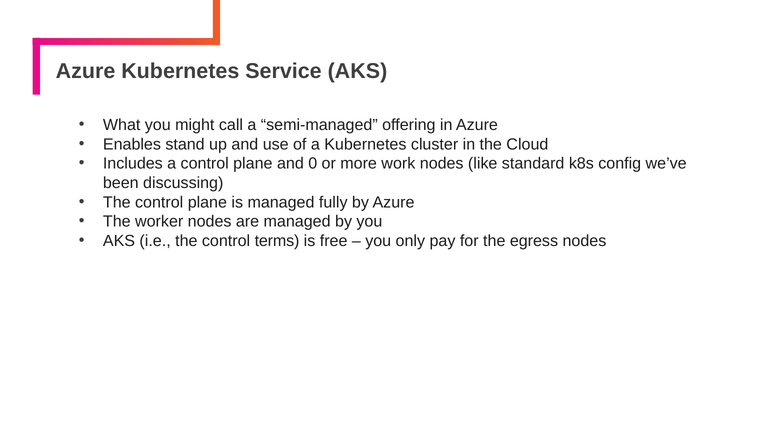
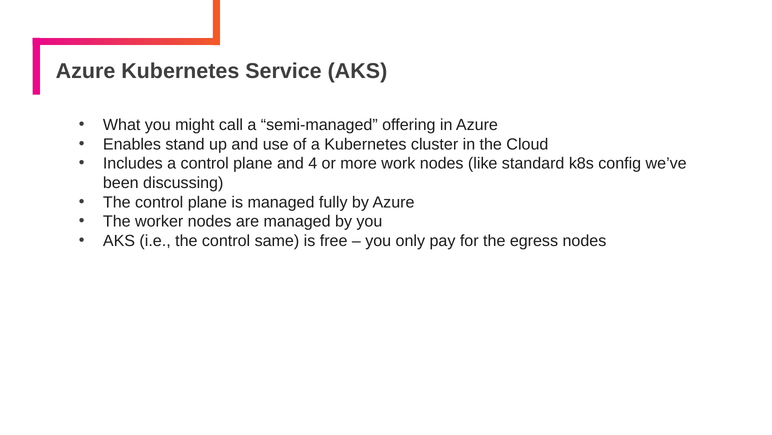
0: 0 -> 4
terms: terms -> same
